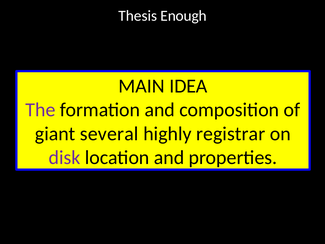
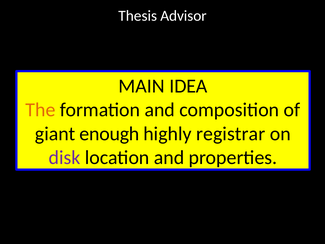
Enough: Enough -> Advisor
The colour: purple -> orange
several: several -> enough
